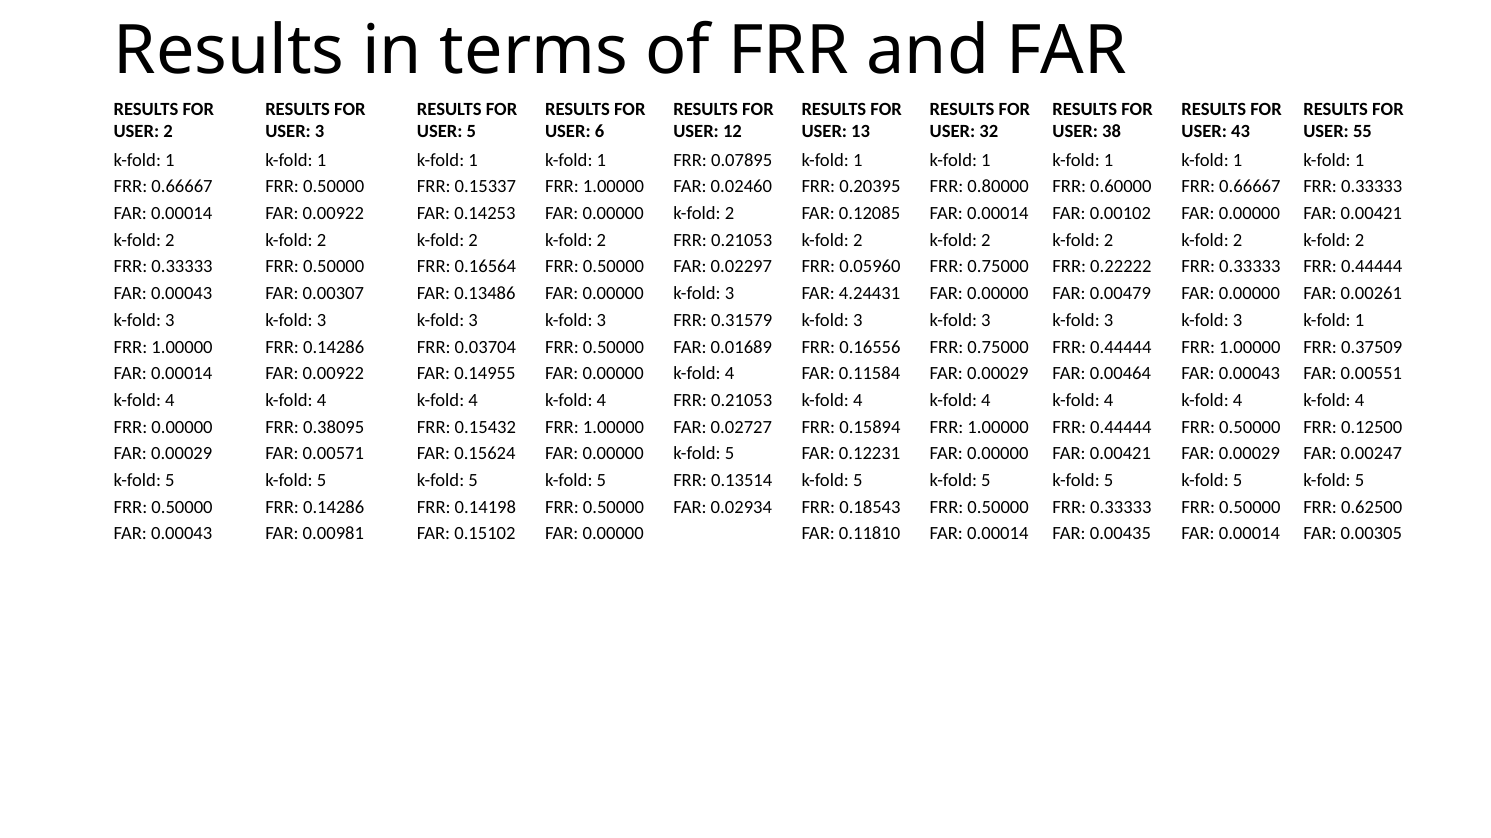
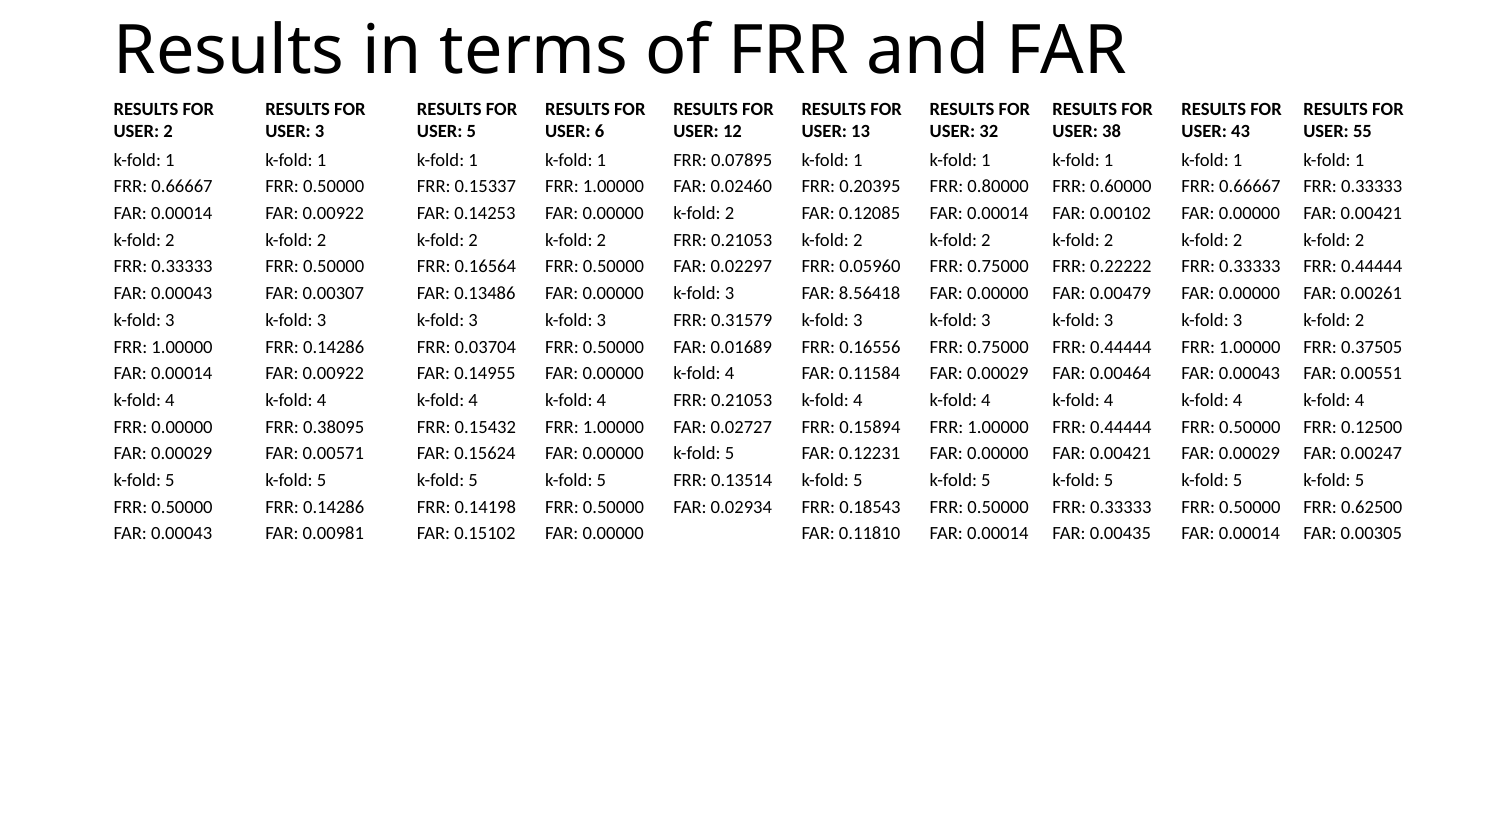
4.24431: 4.24431 -> 8.56418
1 at (1360, 320): 1 -> 2
0.37509: 0.37509 -> 0.37505
